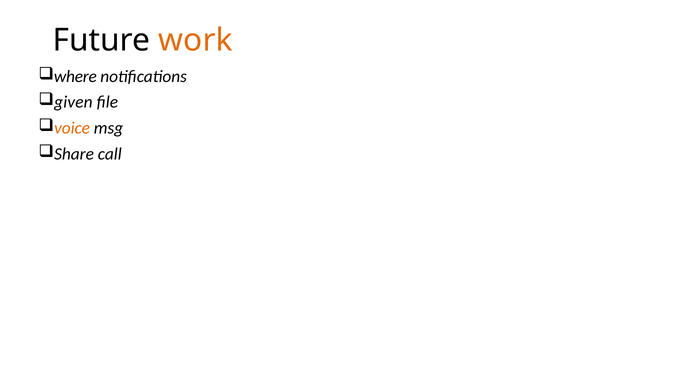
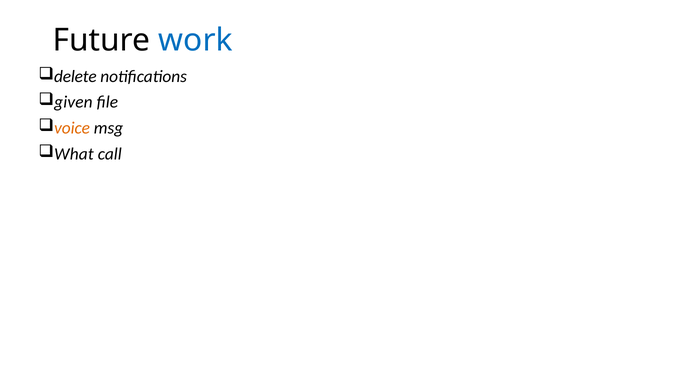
work colour: orange -> blue
where: where -> delete
Share: Share -> What
